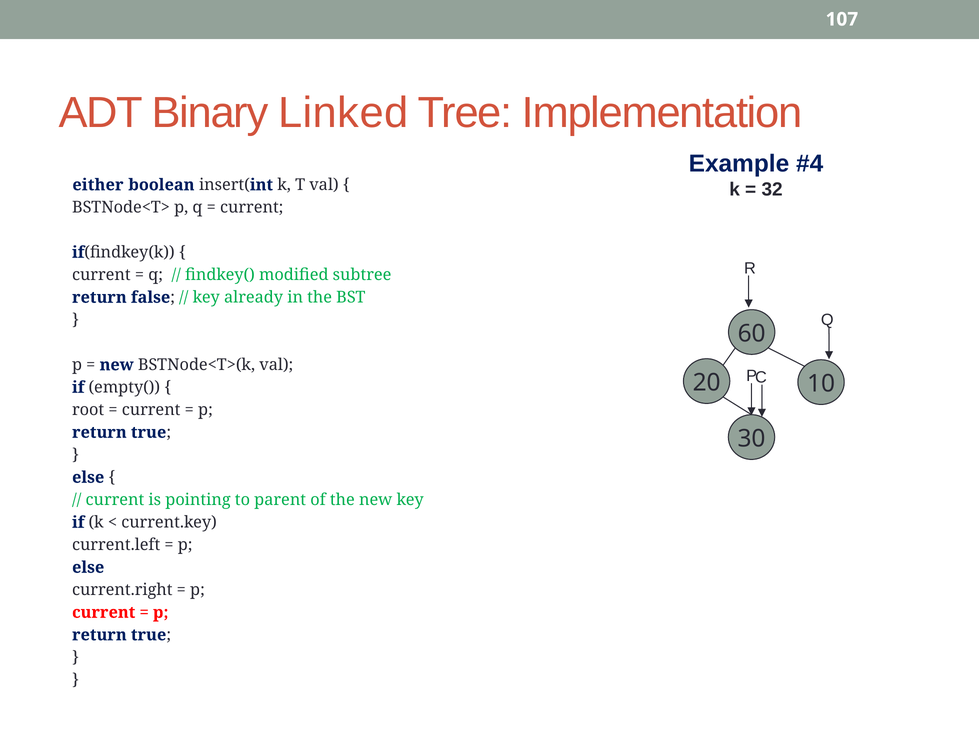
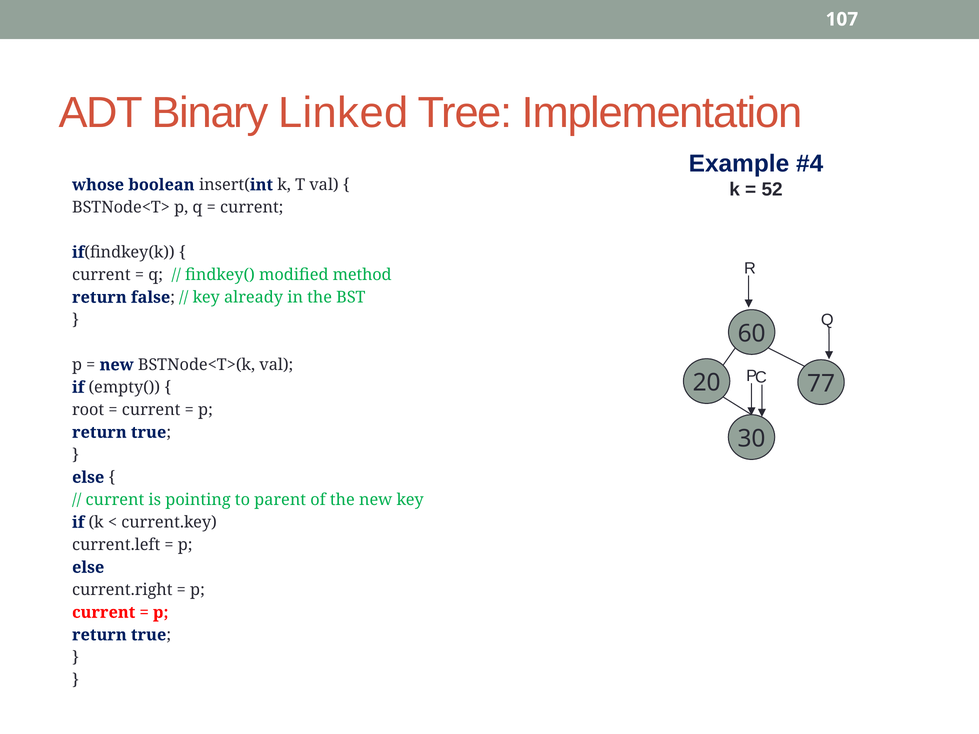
either: either -> whose
32: 32 -> 52
subtree: subtree -> method
10: 10 -> 77
